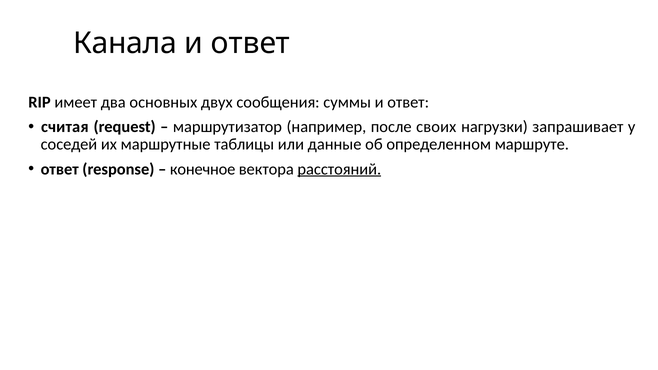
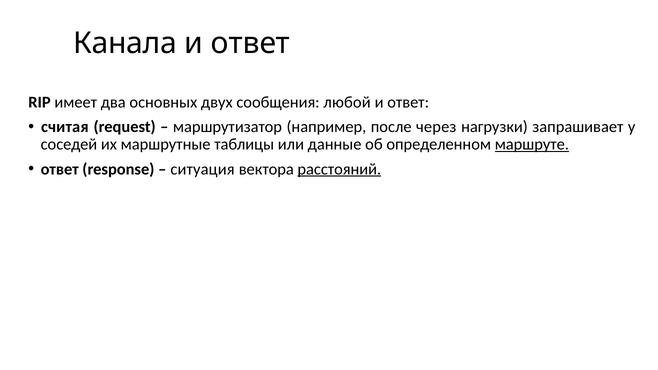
суммы: суммы -> любой
своих: своих -> через
маршруте underline: none -> present
конечное: конечное -> ситуация
